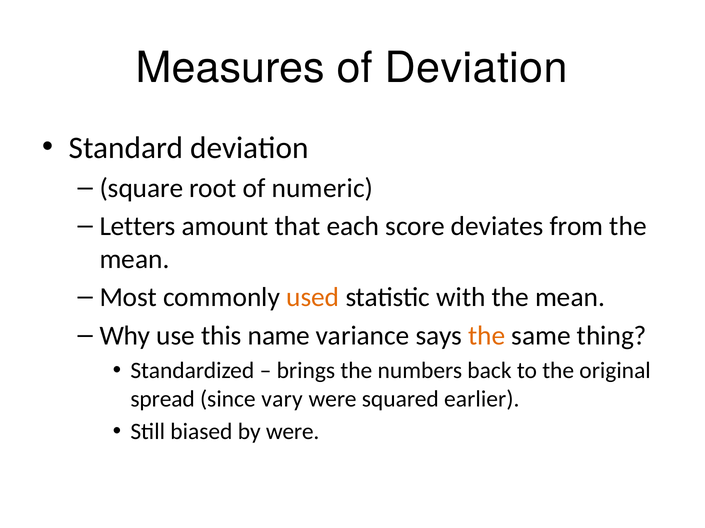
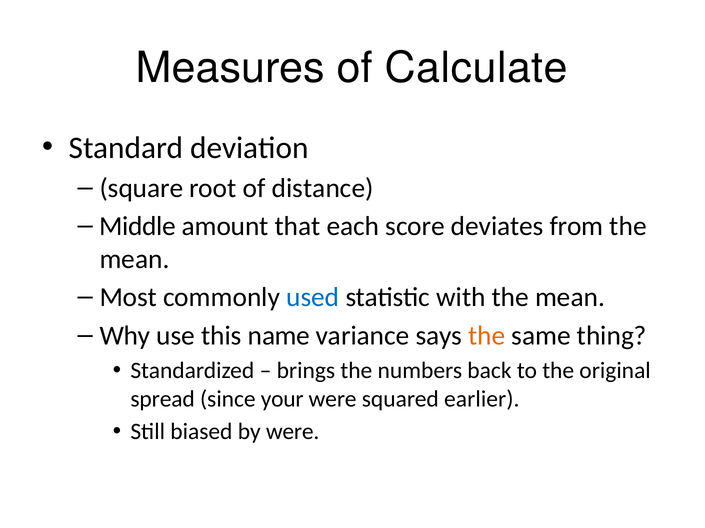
of Deviation: Deviation -> Calculate
numeric: numeric -> distance
Letters: Letters -> Middle
used colour: orange -> blue
vary: vary -> your
